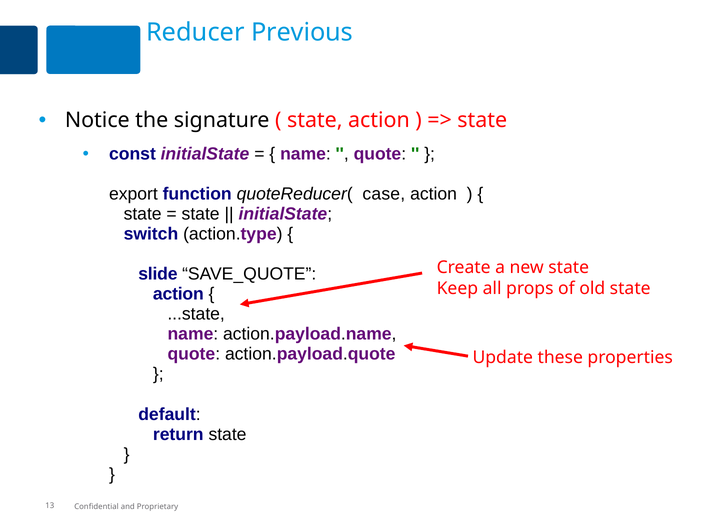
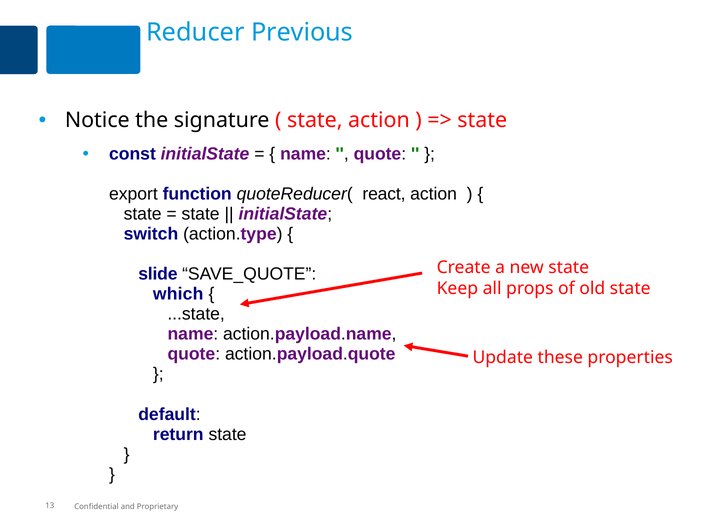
case: case -> react
action at (178, 294): action -> which
